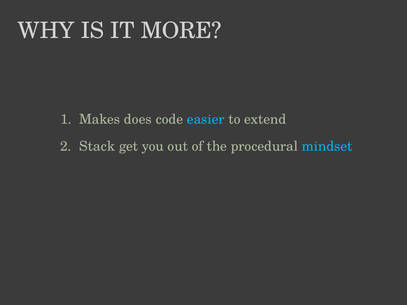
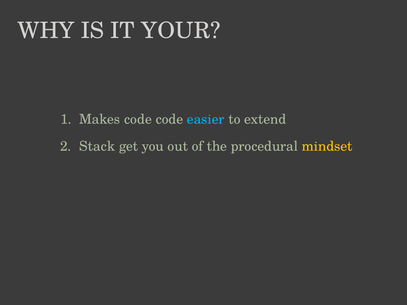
MORE: MORE -> YOUR
Makes does: does -> code
mindset colour: light blue -> yellow
